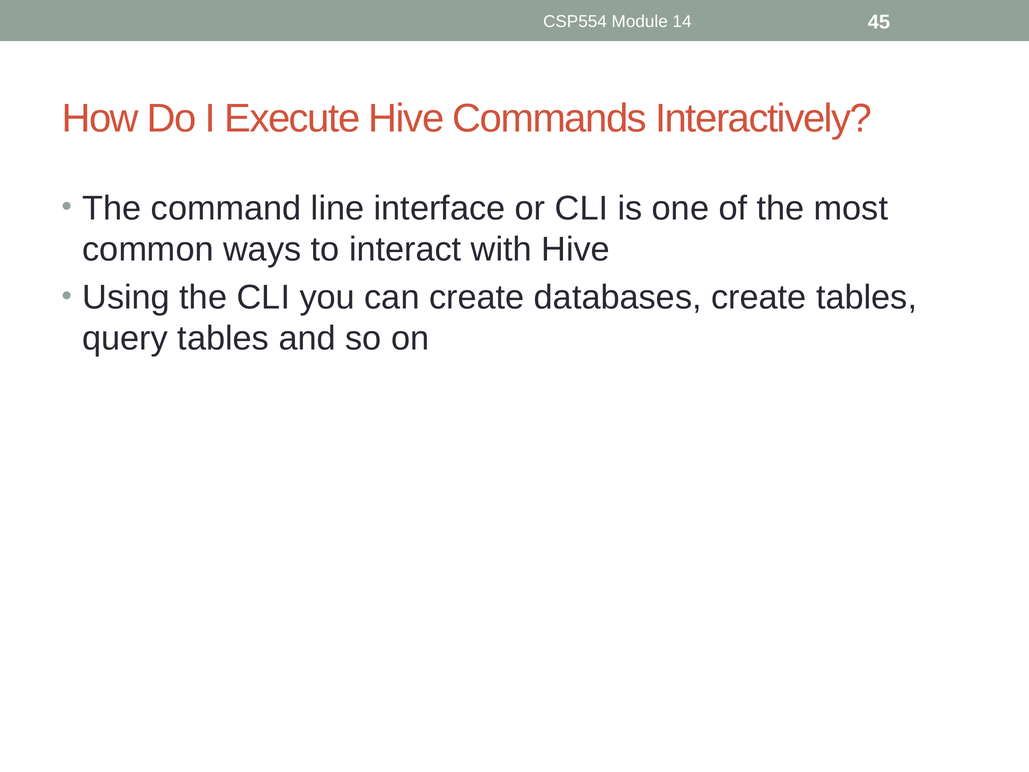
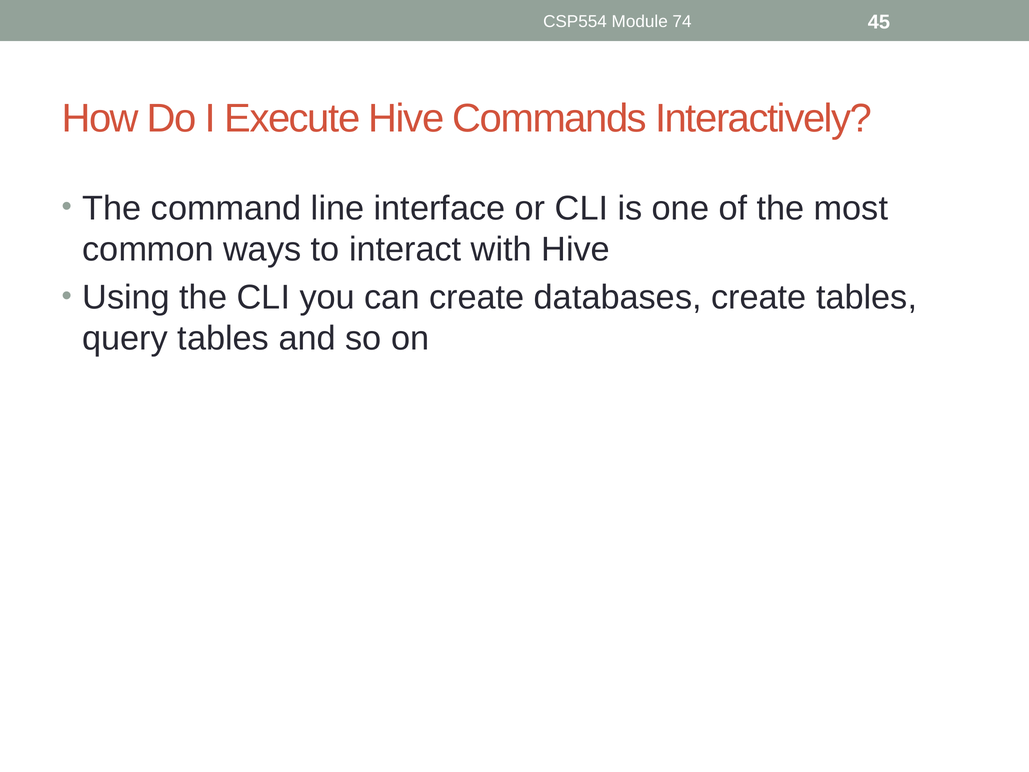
14: 14 -> 74
